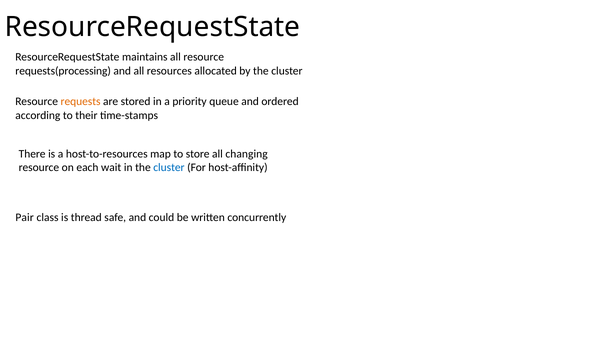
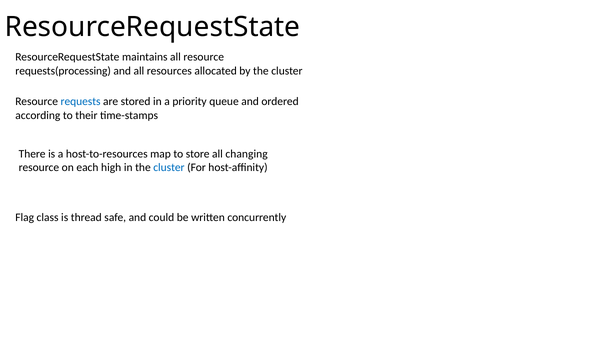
requests colour: orange -> blue
wait: wait -> high
Pair: Pair -> Flag
